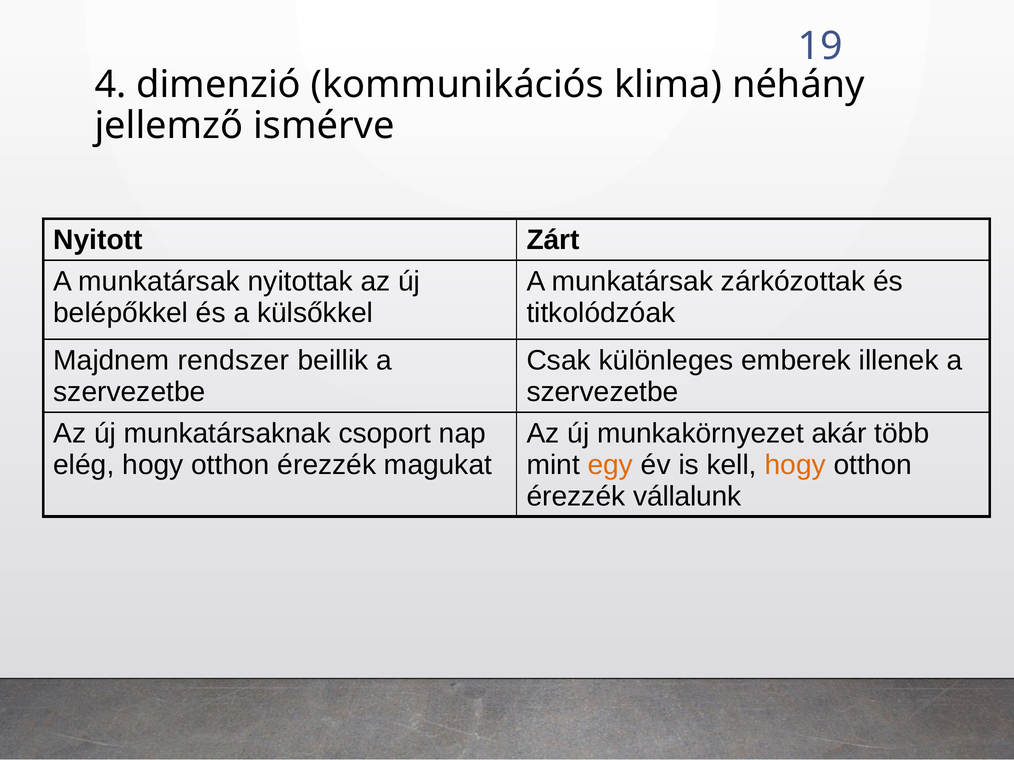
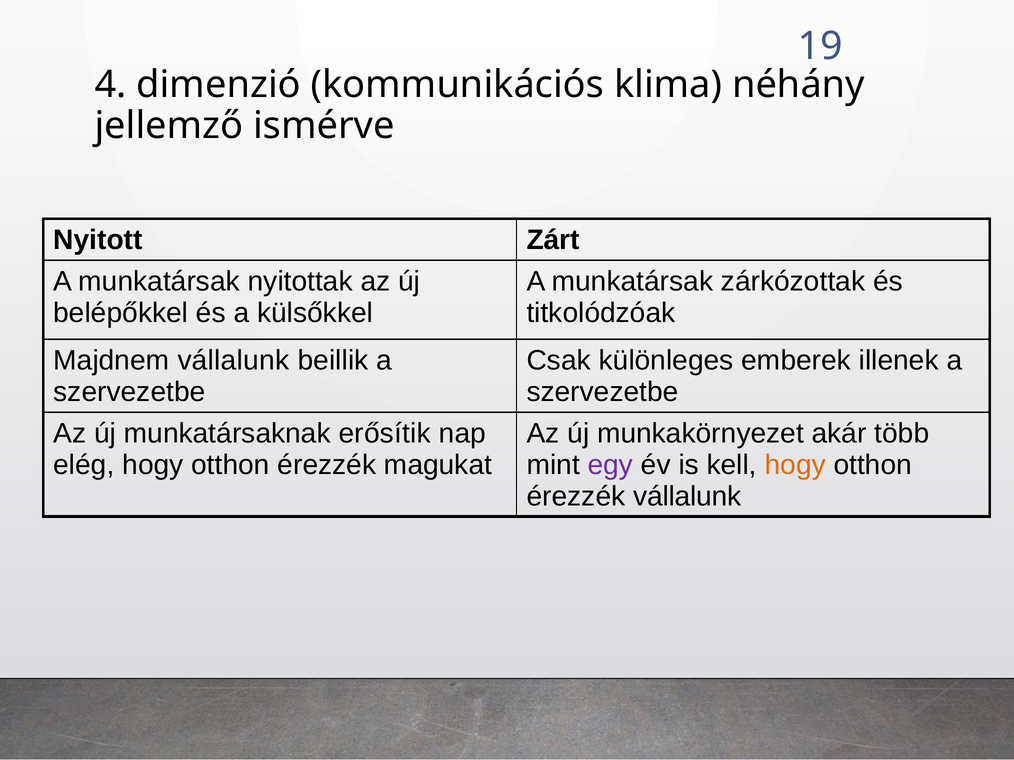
Majdnem rendszer: rendszer -> vállalunk
csoport: csoport -> erősítik
egy colour: orange -> purple
